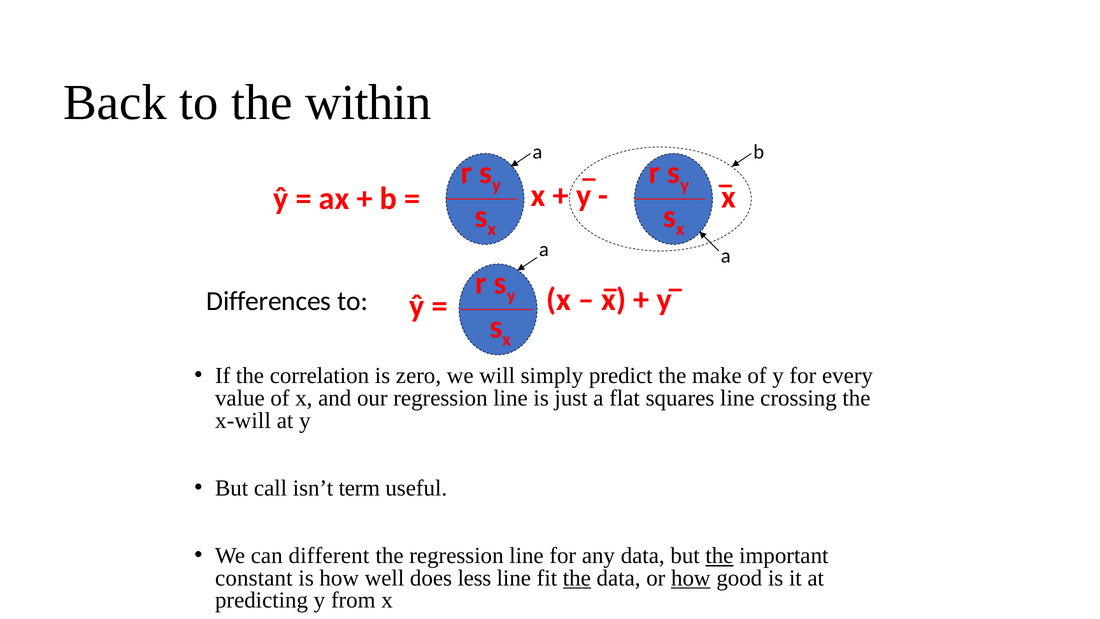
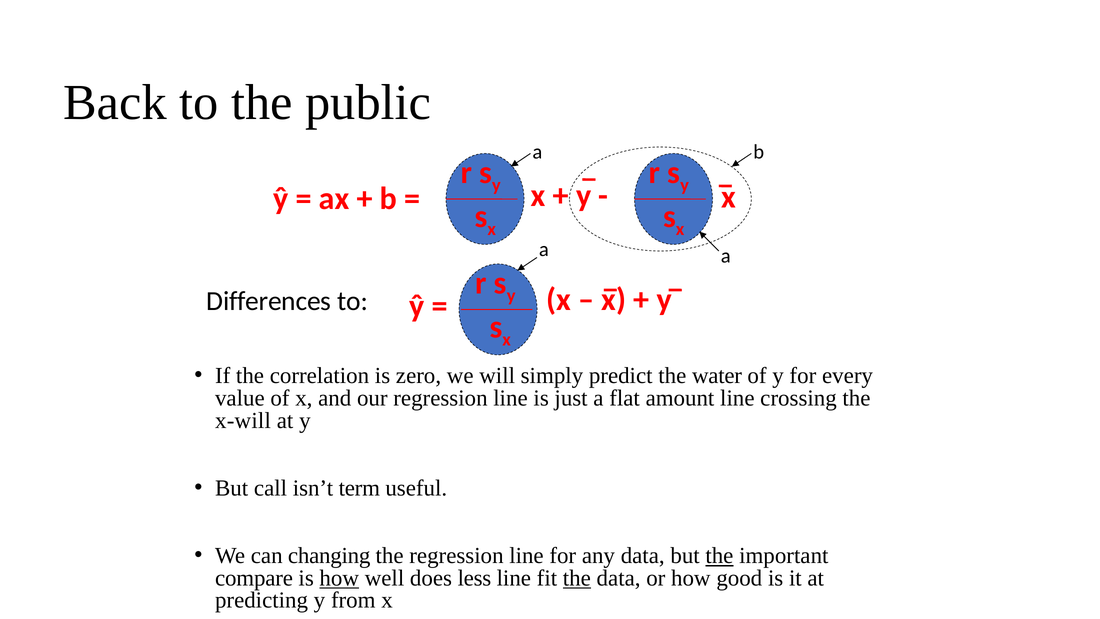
within: within -> public
make: make -> water
squares: squares -> amount
different: different -> changing
constant: constant -> compare
how at (339, 578) underline: none -> present
how at (691, 578) underline: present -> none
